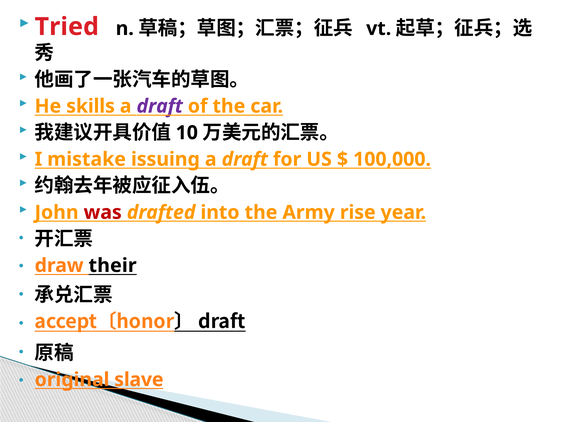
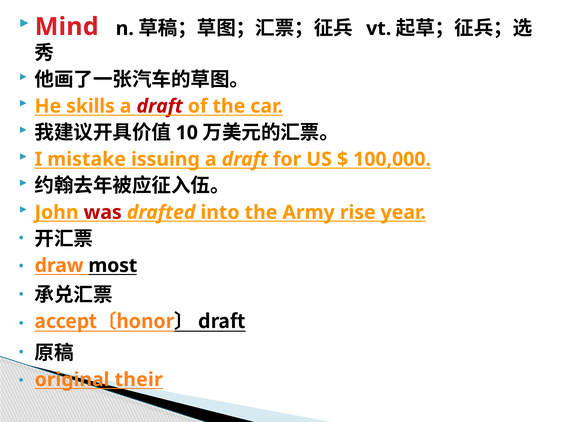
Tried: Tried -> Mind
draft at (160, 106) colour: purple -> red
their: their -> most
slave: slave -> their
